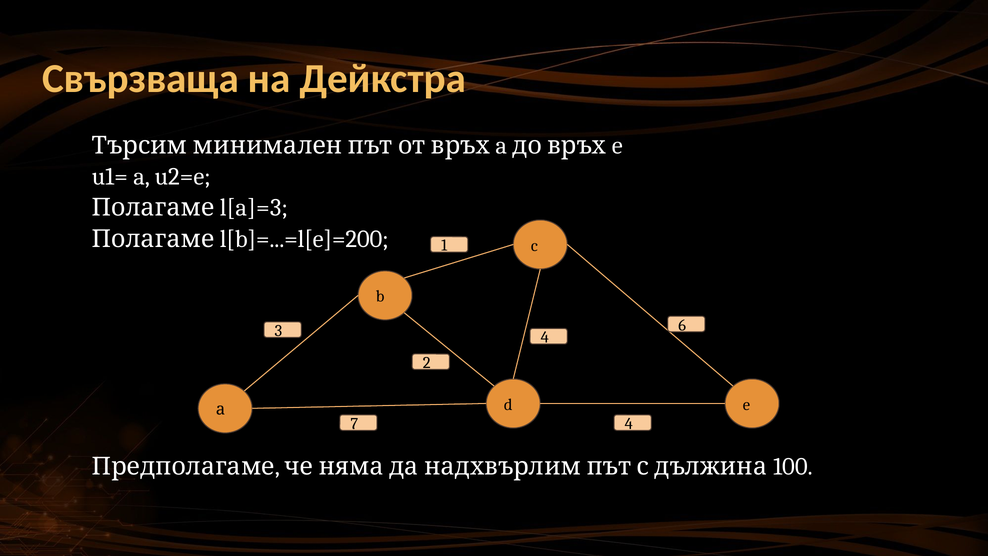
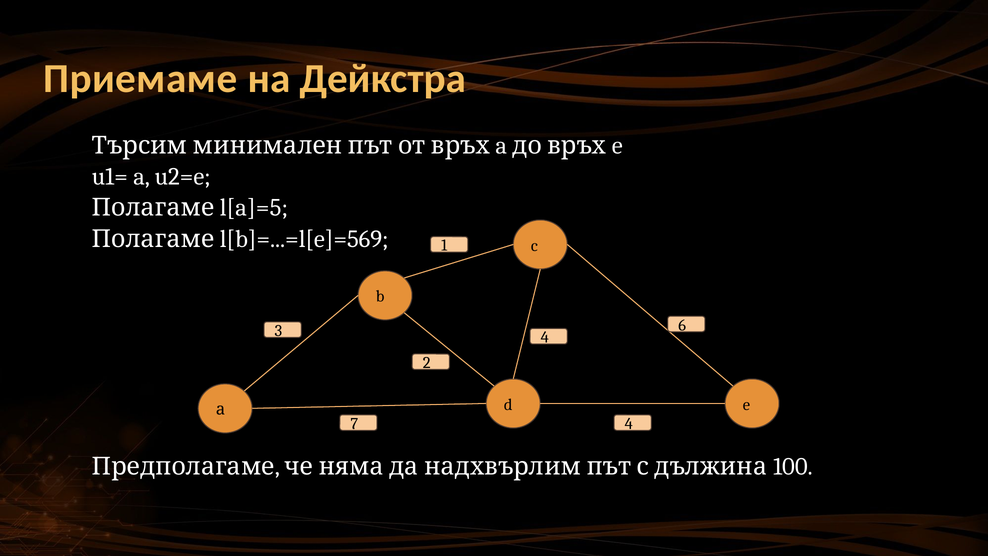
Свързваща: Свързваща -> Приемаме
l[a]=3: l[a]=3 -> l[a]=5
l[b]=...=l[e]=200: l[b]=...=l[e]=200 -> l[b]=...=l[e]=569
